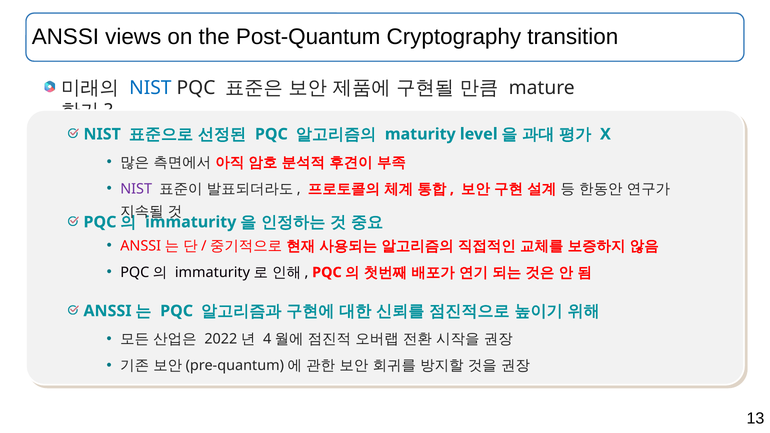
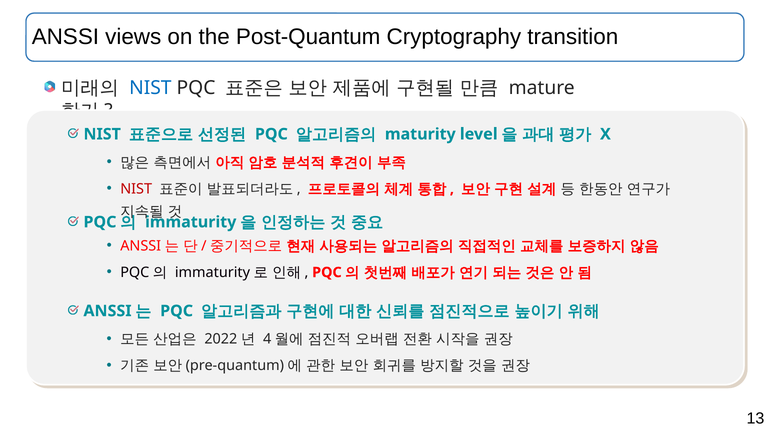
NIST at (136, 189) colour: purple -> red
